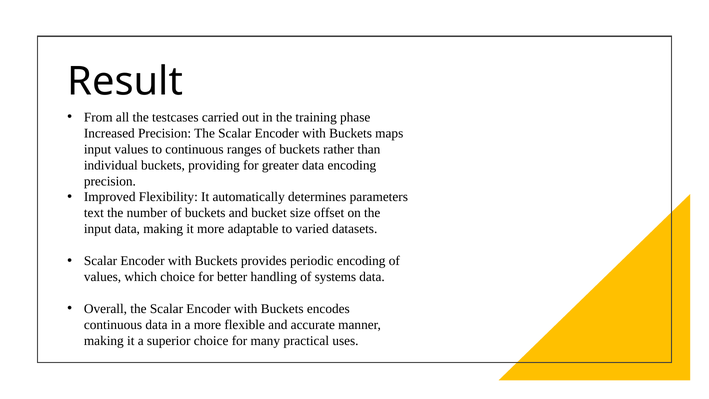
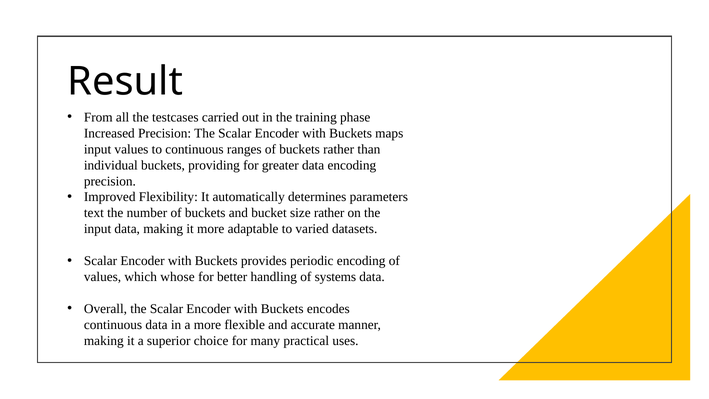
size offset: offset -> rather
which choice: choice -> whose
